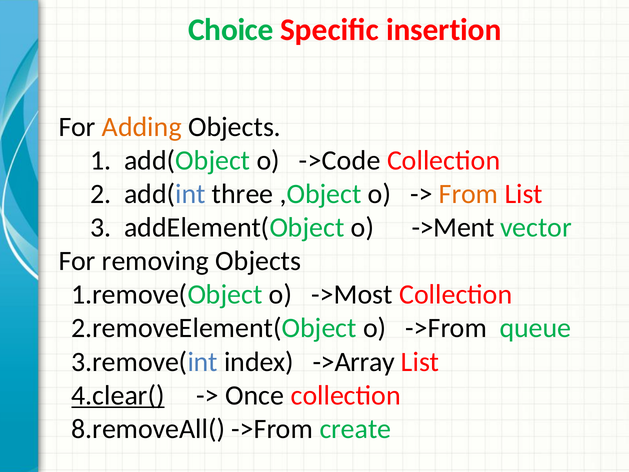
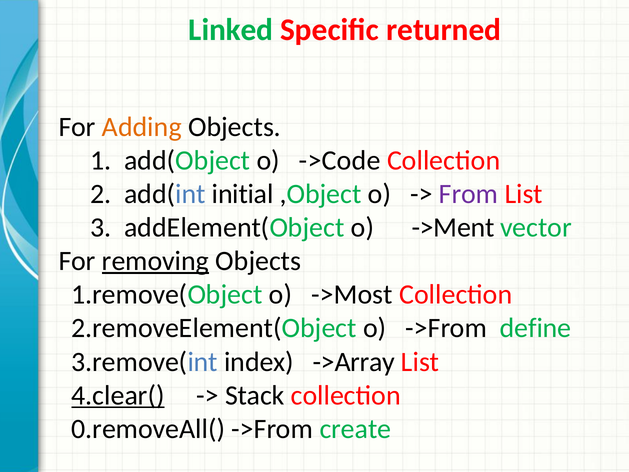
Choice: Choice -> Linked
insertion: insertion -> returned
three: three -> initial
From colour: orange -> purple
removing underline: none -> present
queue: queue -> define
Once: Once -> Stack
8.removeAll(: 8.removeAll( -> 0.removeAll(
